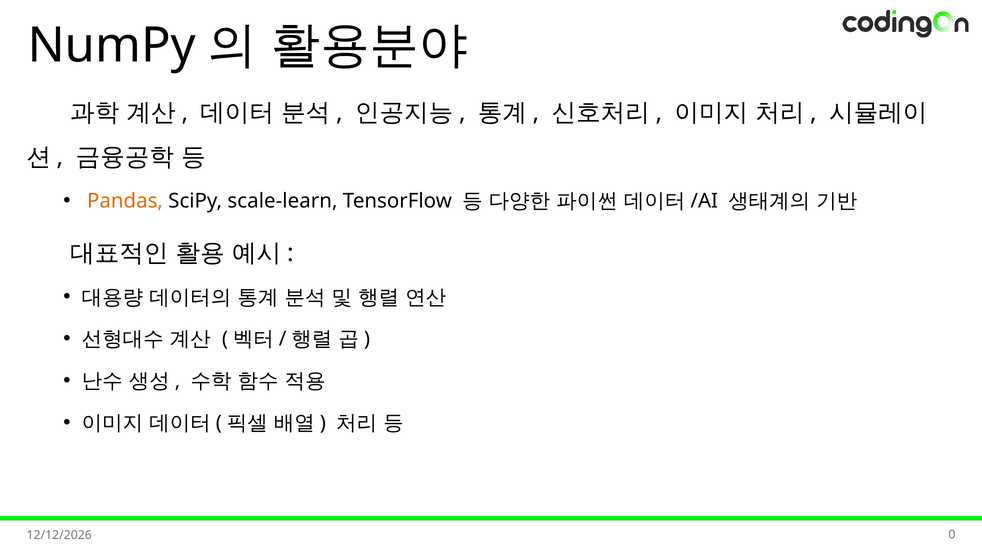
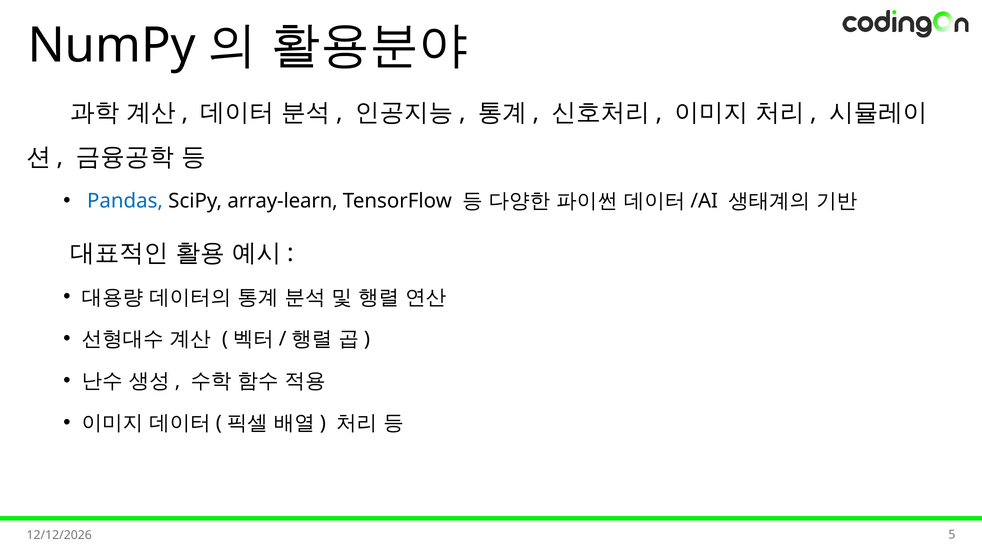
Pandas colour: orange -> blue
scale-learn: scale-learn -> array-learn
0: 0 -> 5
